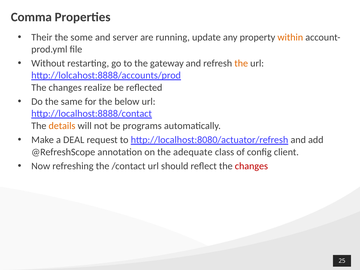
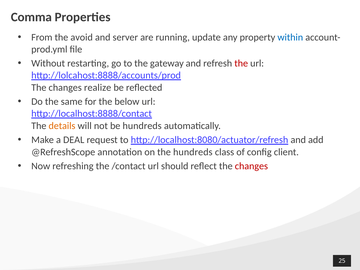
Their: Their -> From
some: some -> avoid
within colour: orange -> blue
the at (241, 63) colour: orange -> red
be programs: programs -> hundreds
the adequate: adequate -> hundreds
